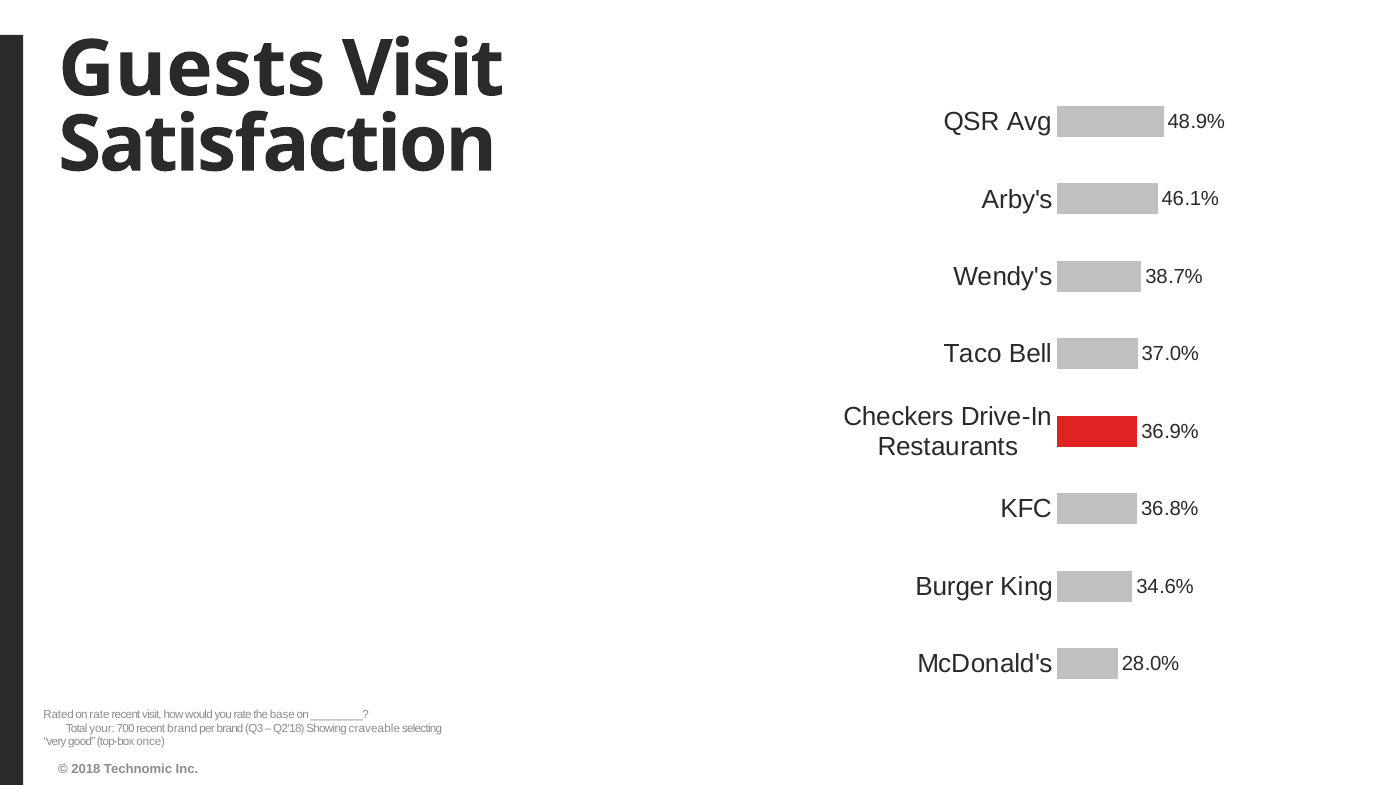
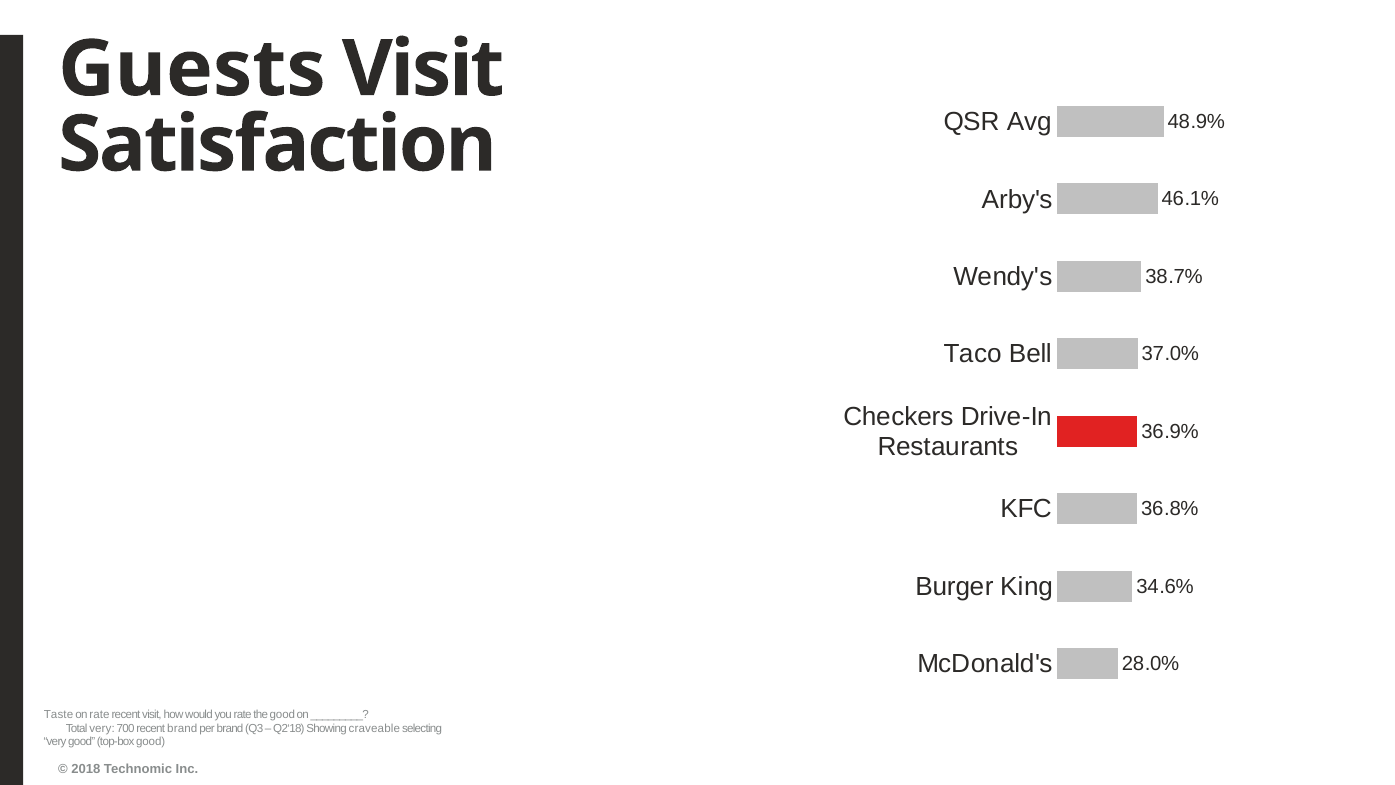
Rated: Rated -> Taste
the base: base -> good
Total your: your -> very
top-box once: once -> good
